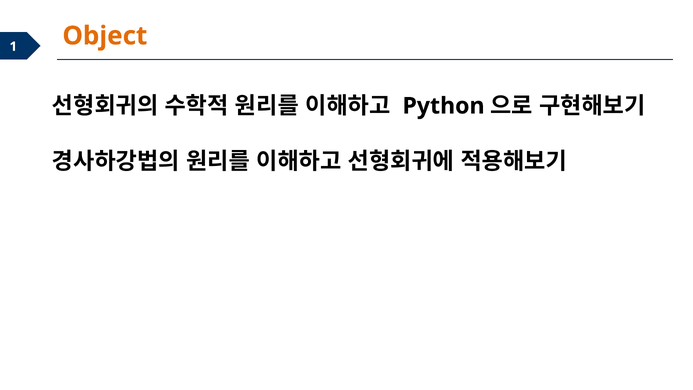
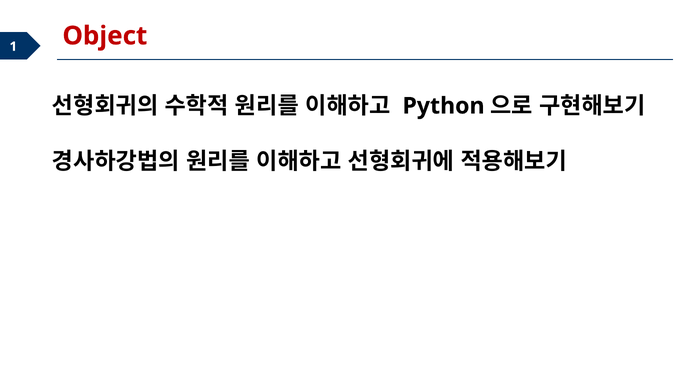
Object colour: orange -> red
